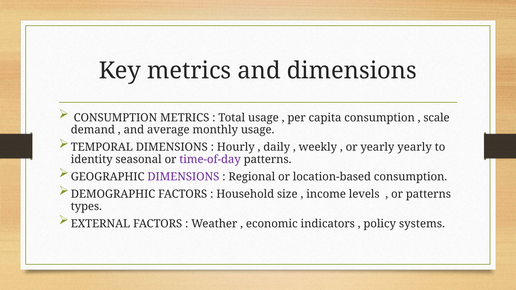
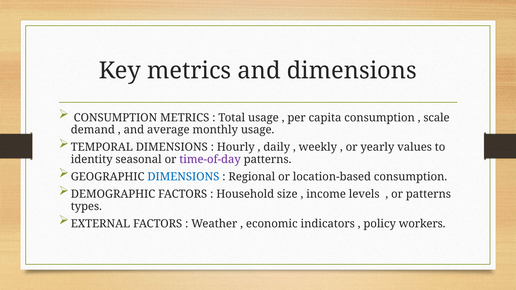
yearly yearly: yearly -> values
DIMENSIONS at (183, 177) colour: purple -> blue
systems: systems -> workers
